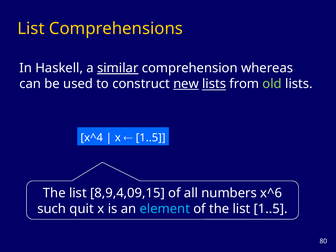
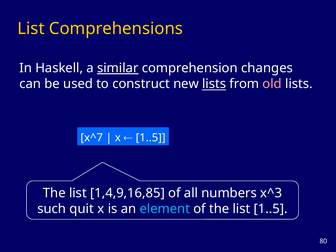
whereas: whereas -> changes
new underline: present -> none
old colour: light green -> pink
x^4: x^4 -> x^7
8,9,4,09,15: 8,9,4,09,15 -> 1,4,9,16,85
x^6: x^6 -> x^3
